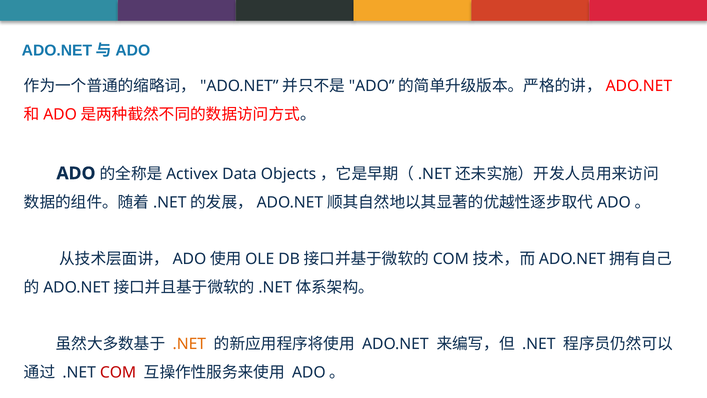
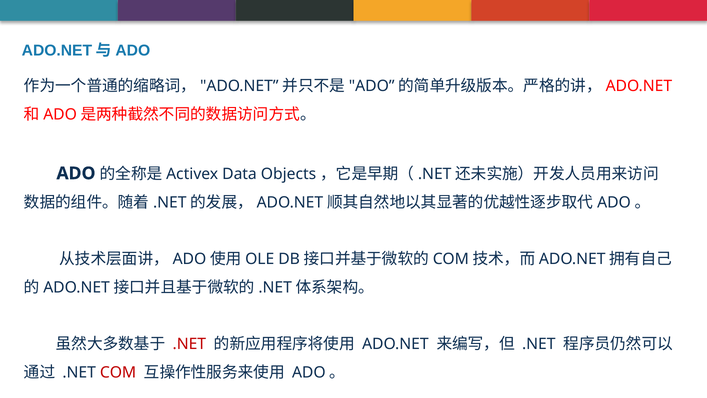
.NET at (189, 344) colour: orange -> red
